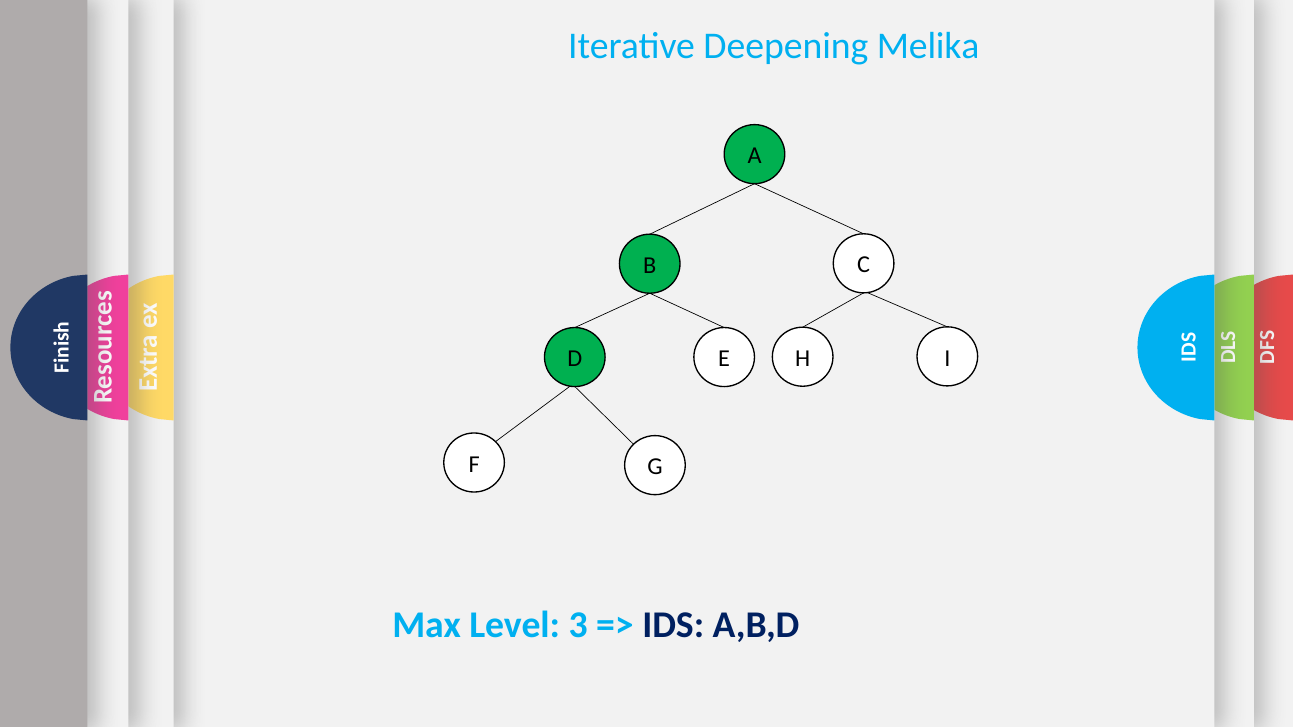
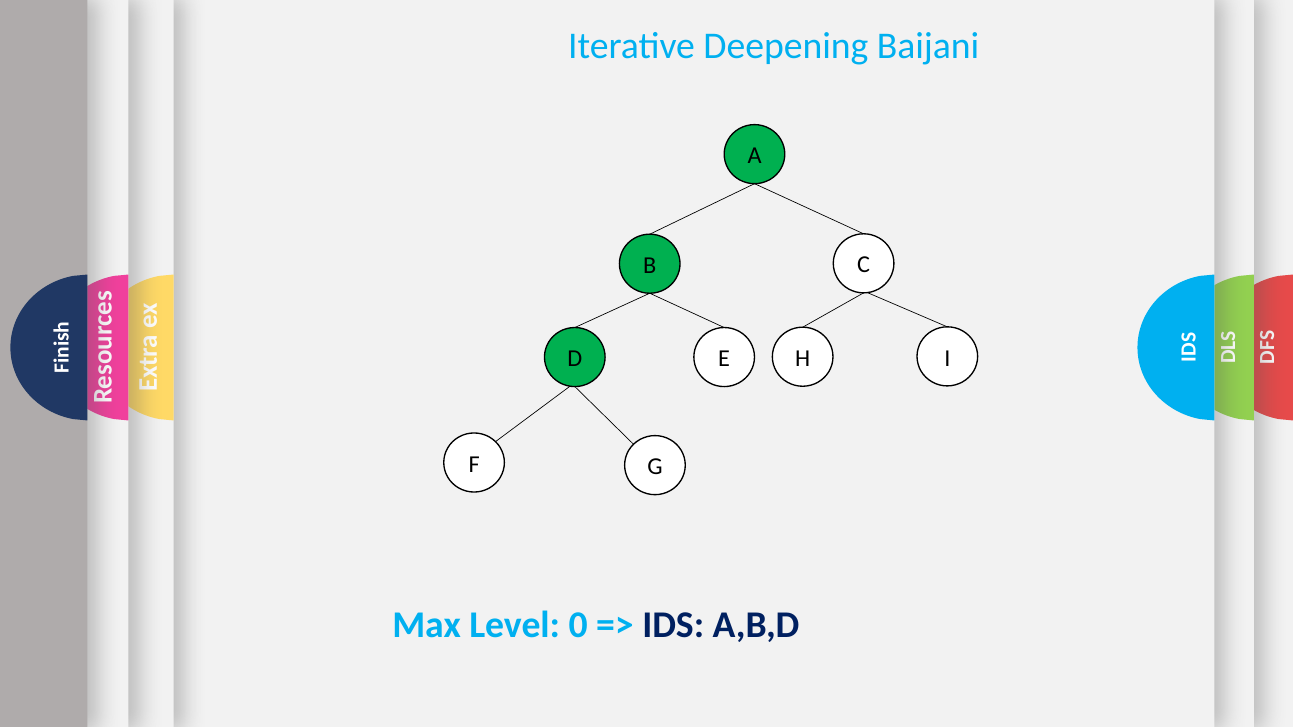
Melika: Melika -> Baijani
3: 3 -> 0
